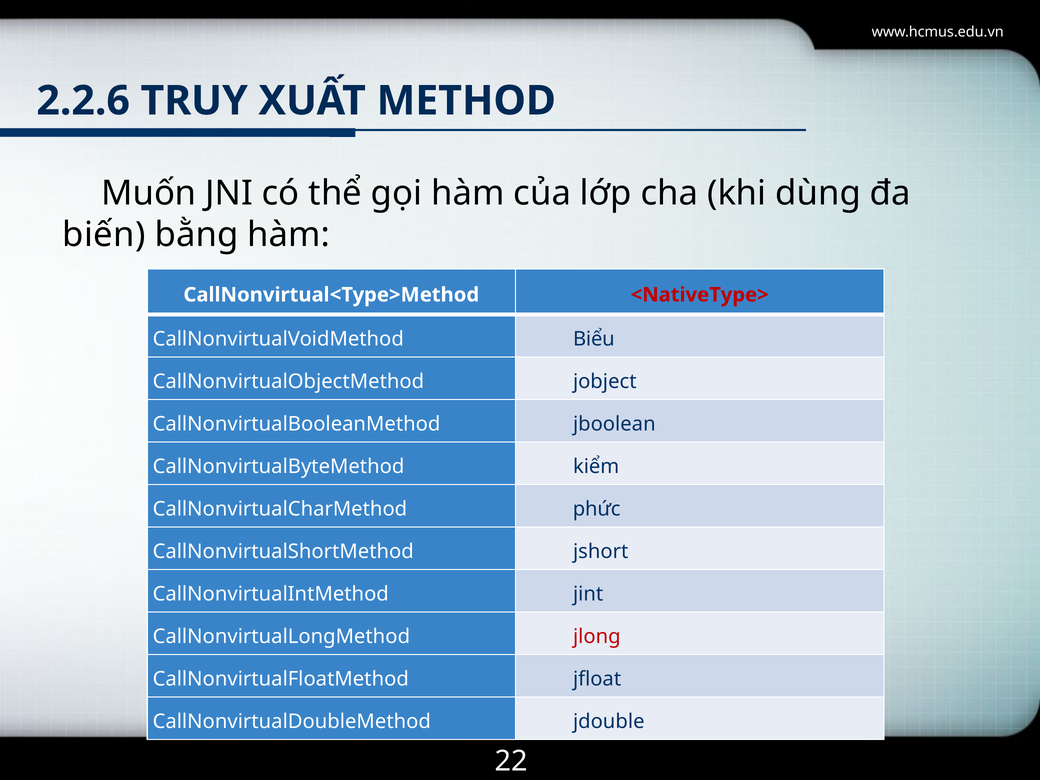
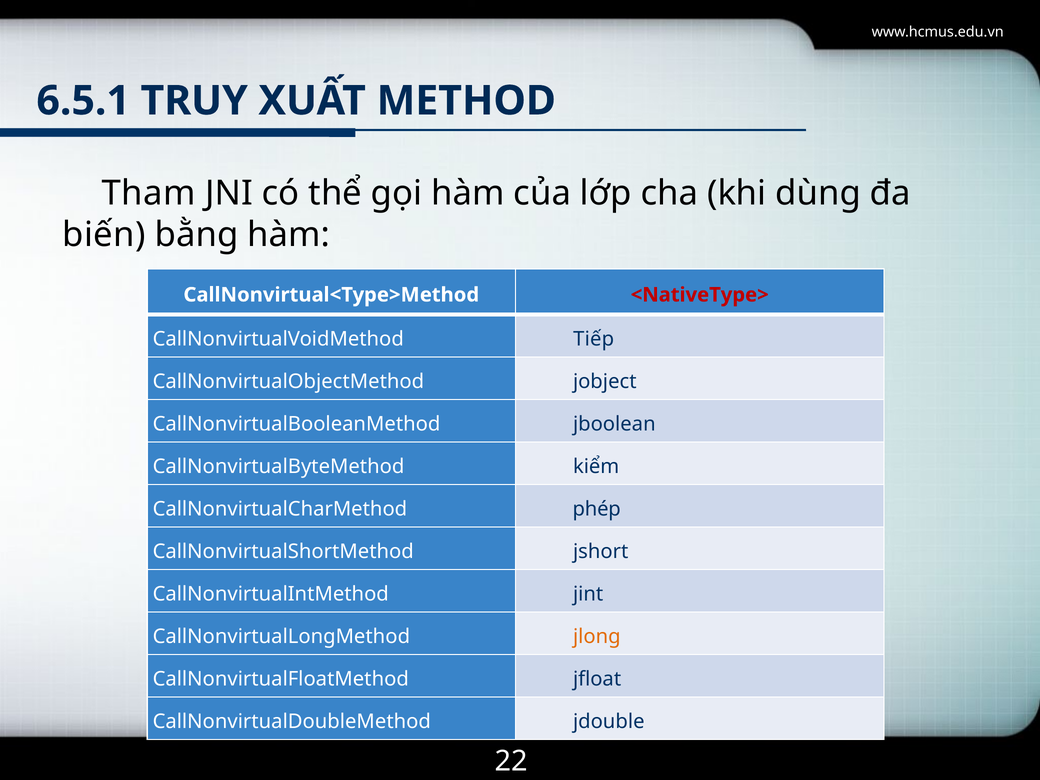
2.2.6: 2.2.6 -> 6.5.1
Muốn: Muốn -> Tham
Biểu: Biểu -> Tiếp
phức: phức -> phép
jlong colour: red -> orange
